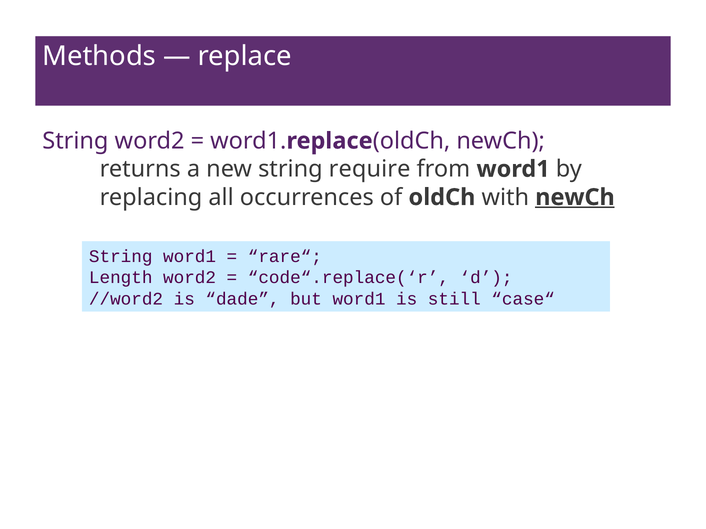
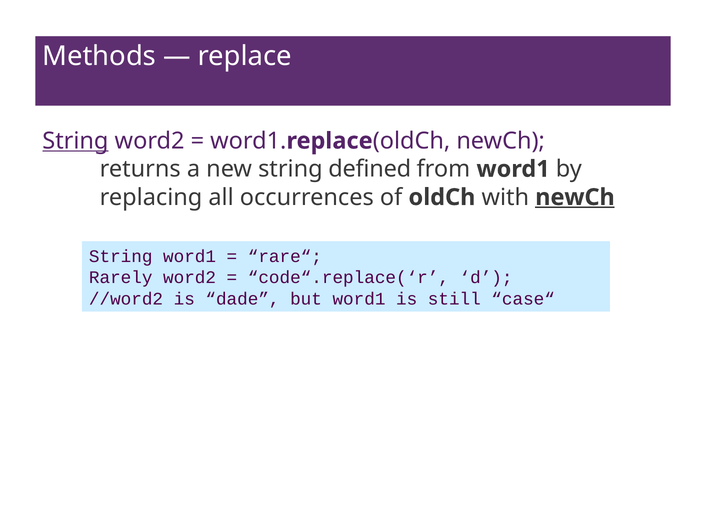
String at (75, 141) underline: none -> present
require: require -> defined
Length: Length -> Rarely
